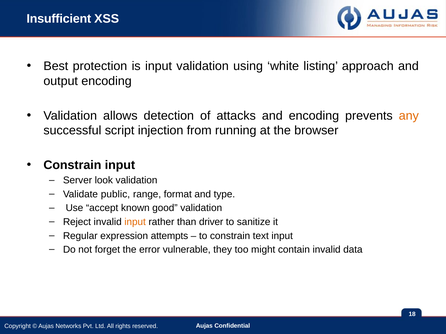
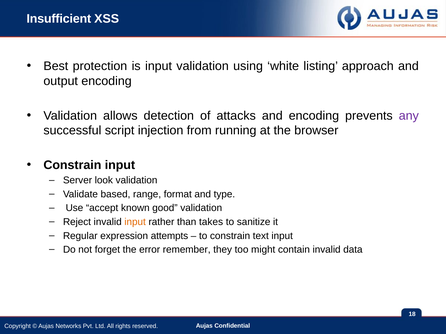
any colour: orange -> purple
public: public -> based
driver: driver -> takes
vulnerable: vulnerable -> remember
